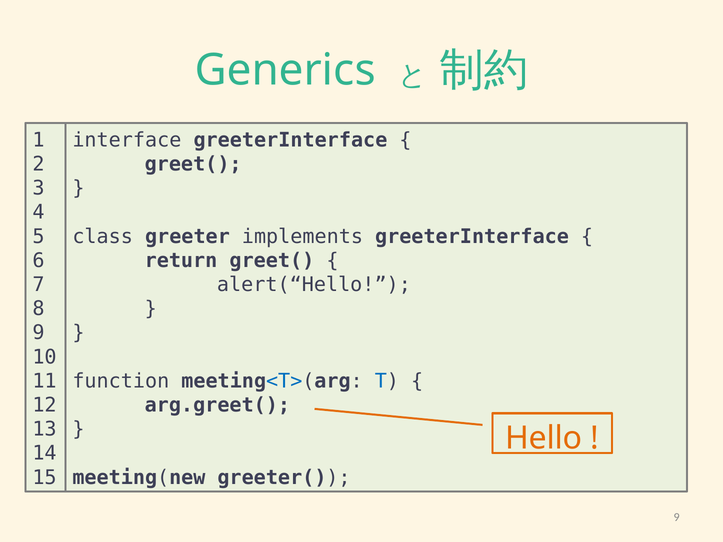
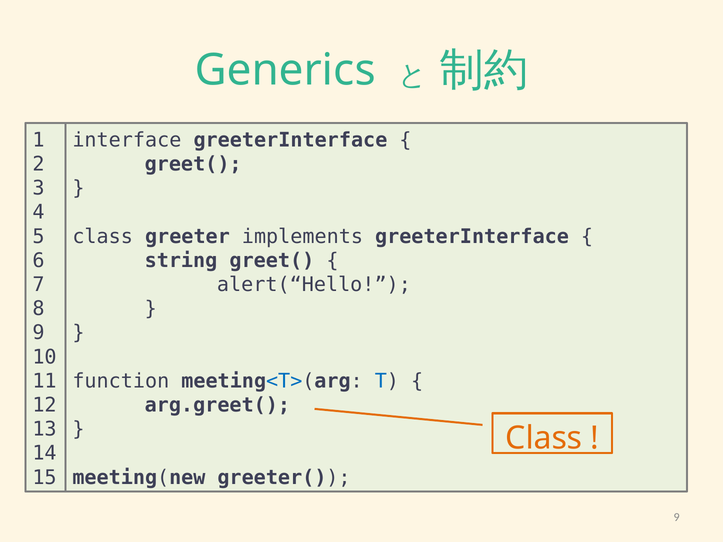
return: return -> string
Hello at (544, 439): Hello -> Class
